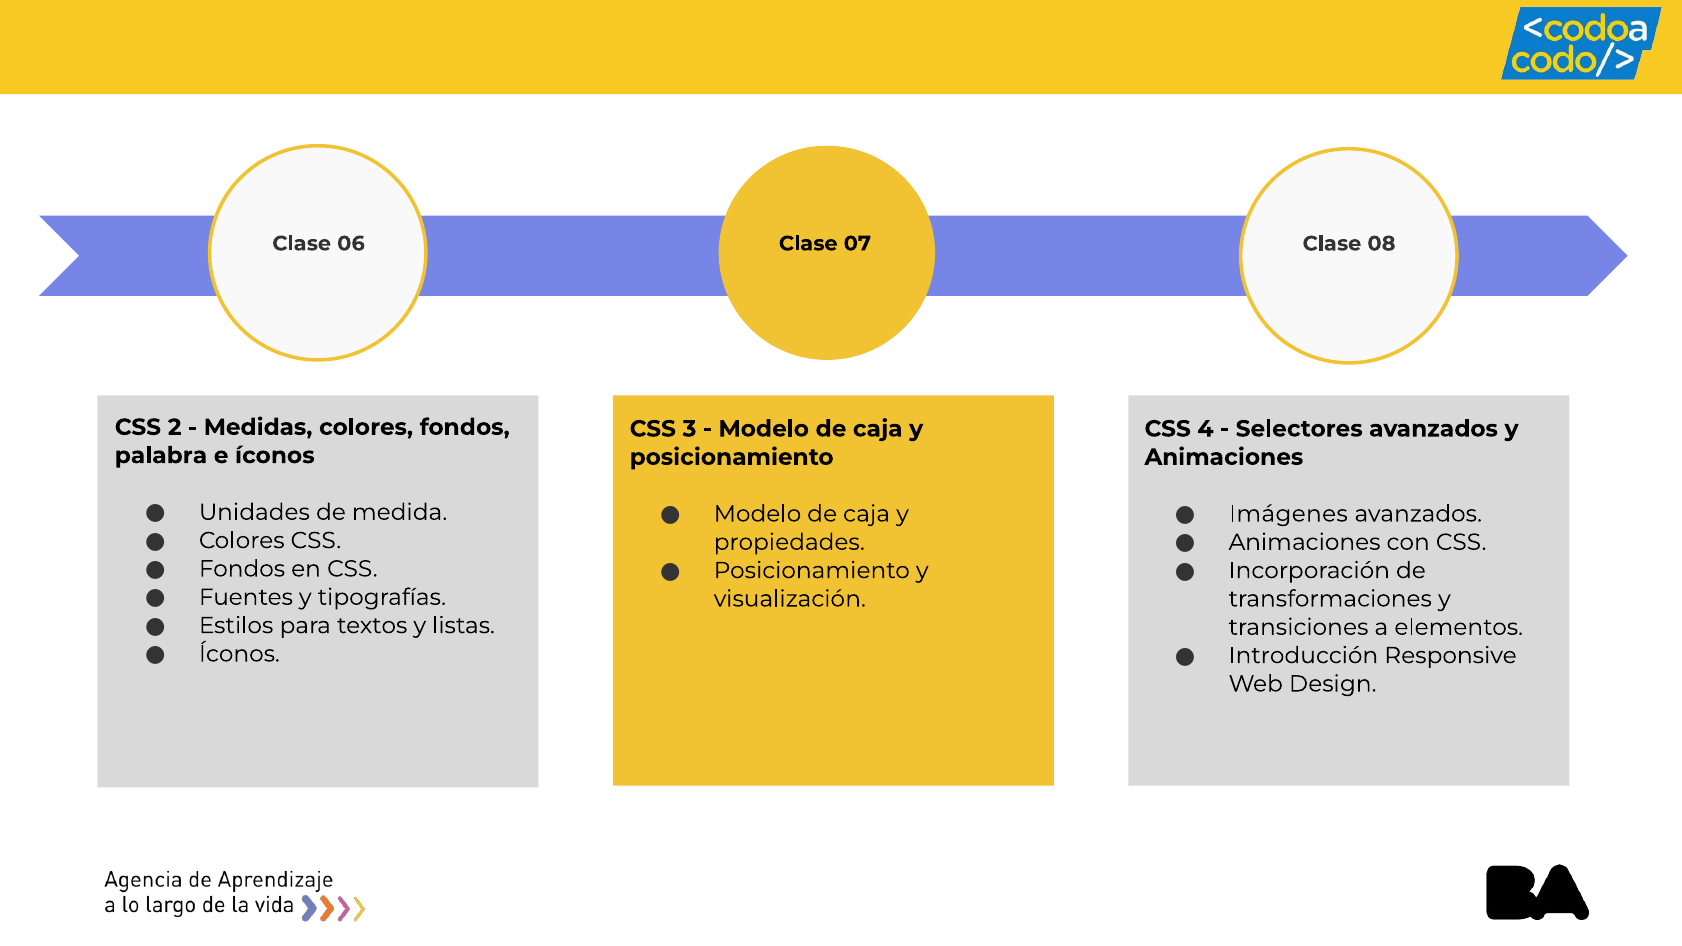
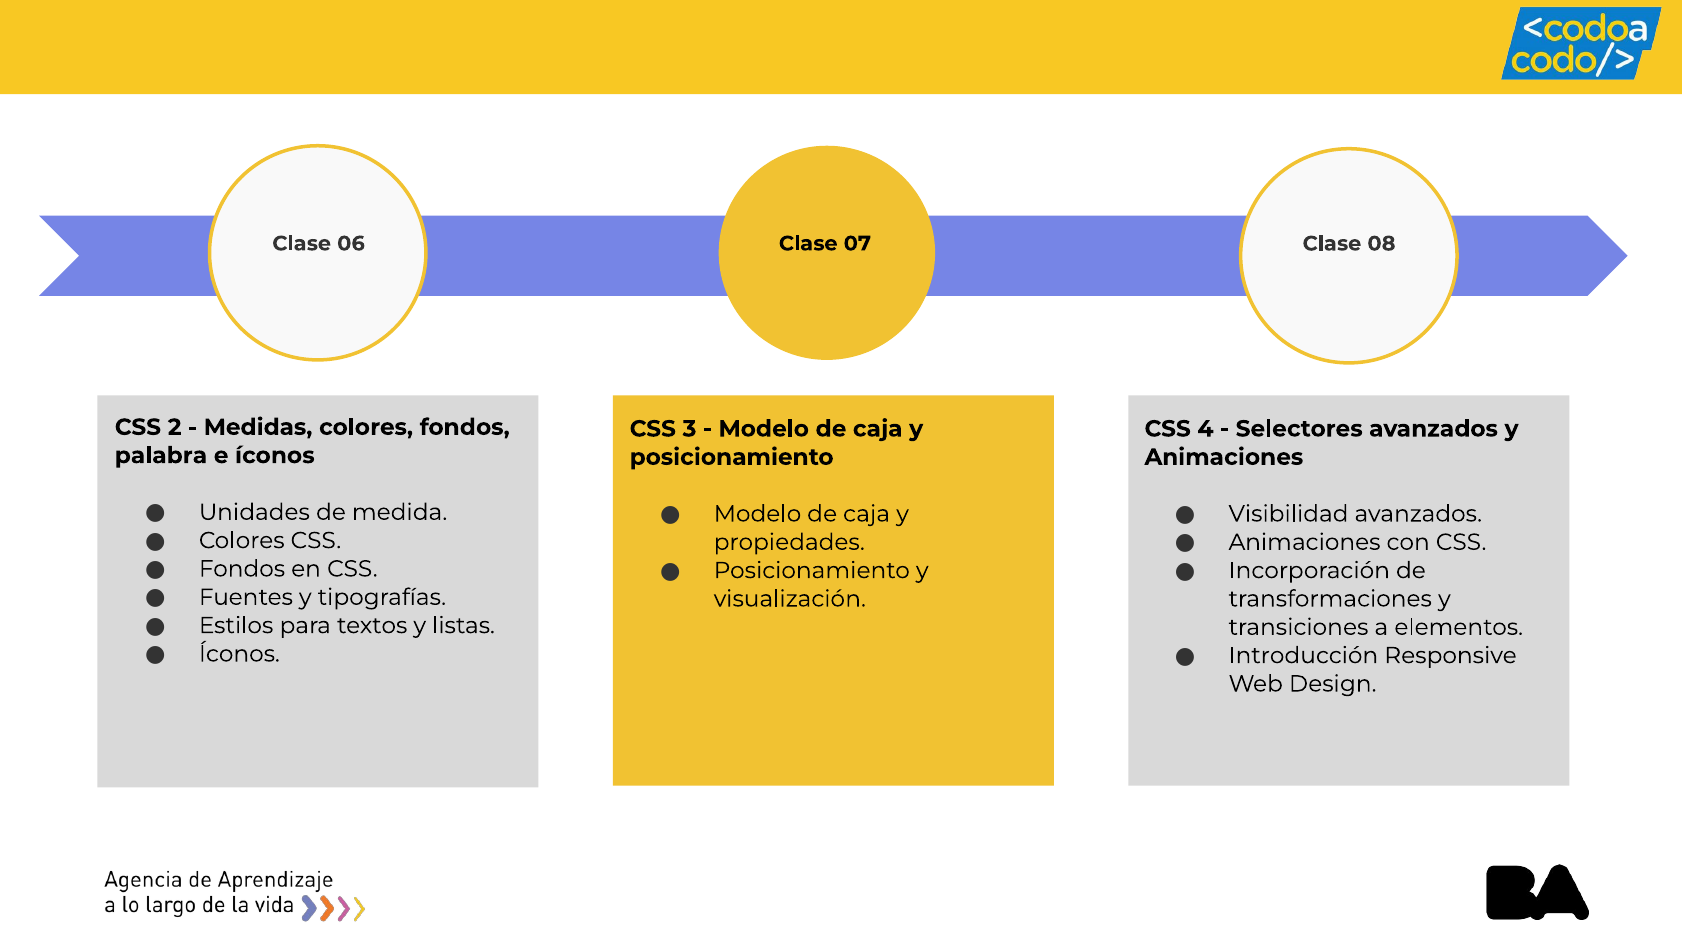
Imágenes: Imágenes -> Visibilidad
